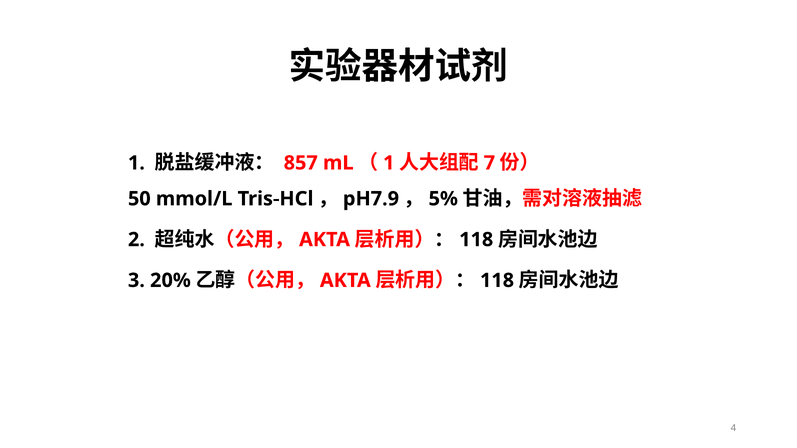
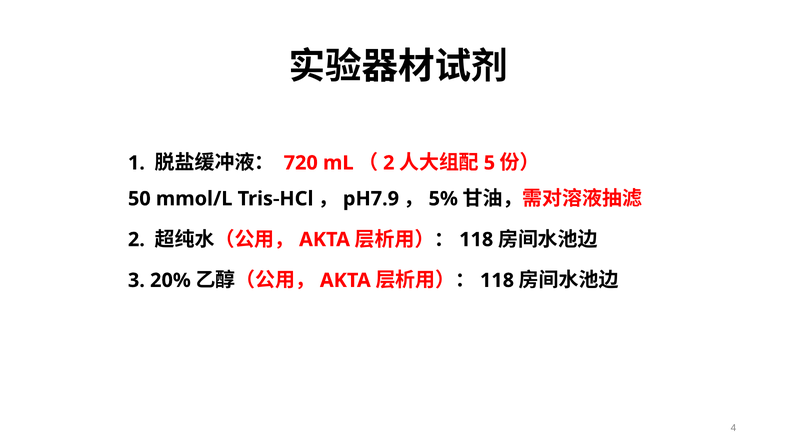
857: 857 -> 720
1 at (389, 163): 1 -> 2
7: 7 -> 5
